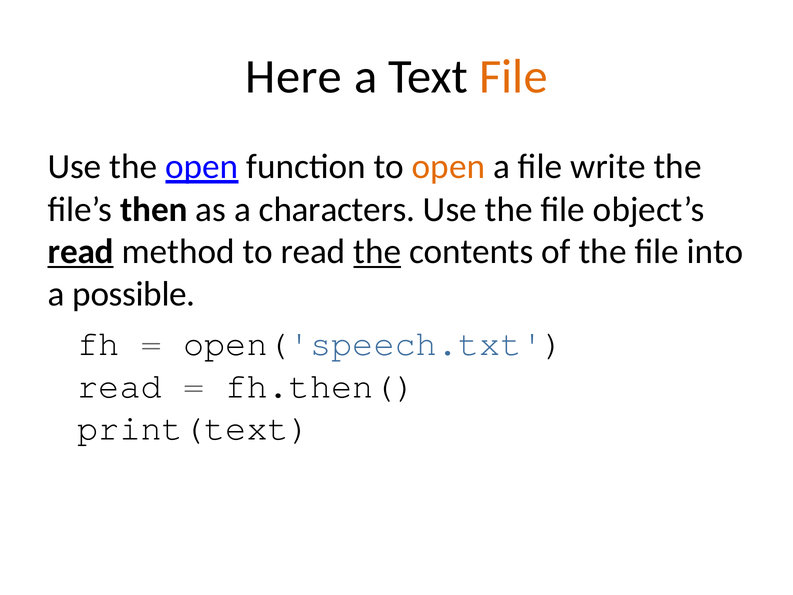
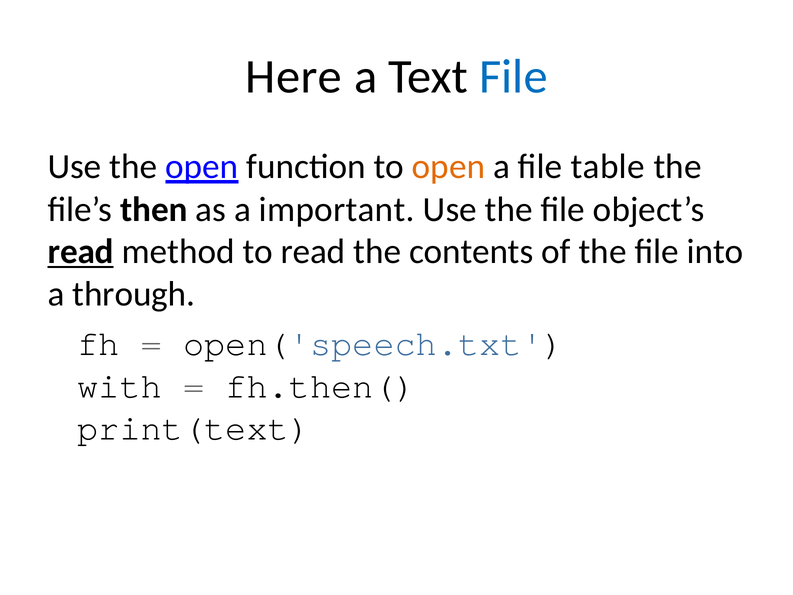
File at (513, 77) colour: orange -> blue
write: write -> table
characters: characters -> important
the at (377, 252) underline: present -> none
possible: possible -> through
read at (120, 386): read -> with
